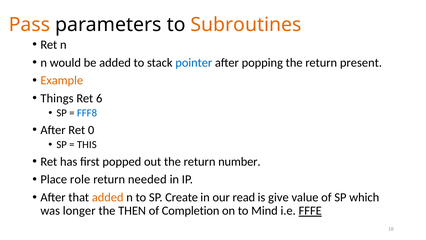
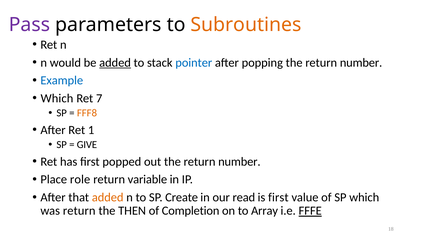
Pass colour: orange -> purple
added at (115, 62) underline: none -> present
popping the return present: present -> number
Example colour: orange -> blue
Things at (57, 98): Things -> Which
6: 6 -> 7
FFF8 colour: blue -> orange
0: 0 -> 1
THIS: THIS -> GIVE
needed: needed -> variable
is give: give -> first
was longer: longer -> return
Mind: Mind -> Array
